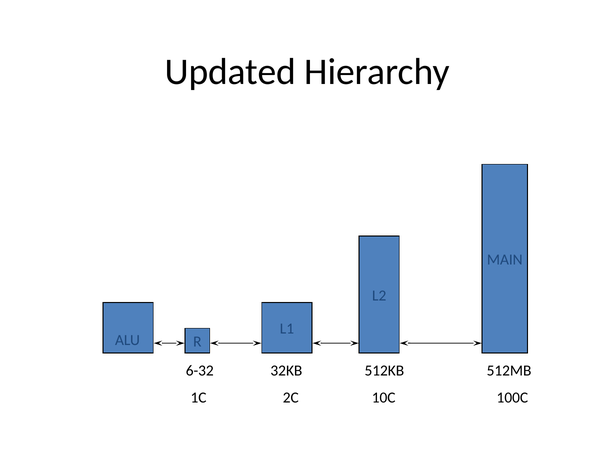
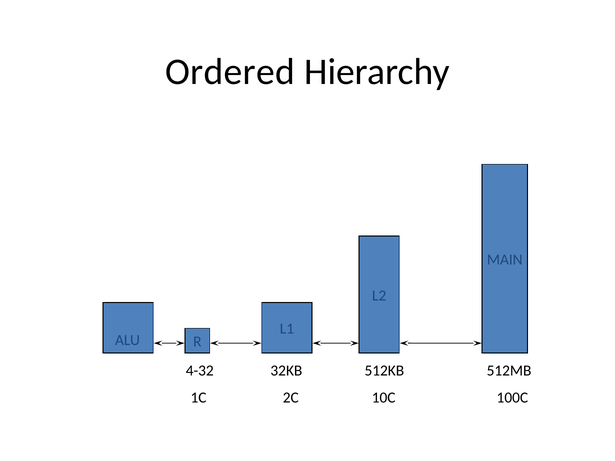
Updated: Updated -> Ordered
6-32: 6-32 -> 4-32
